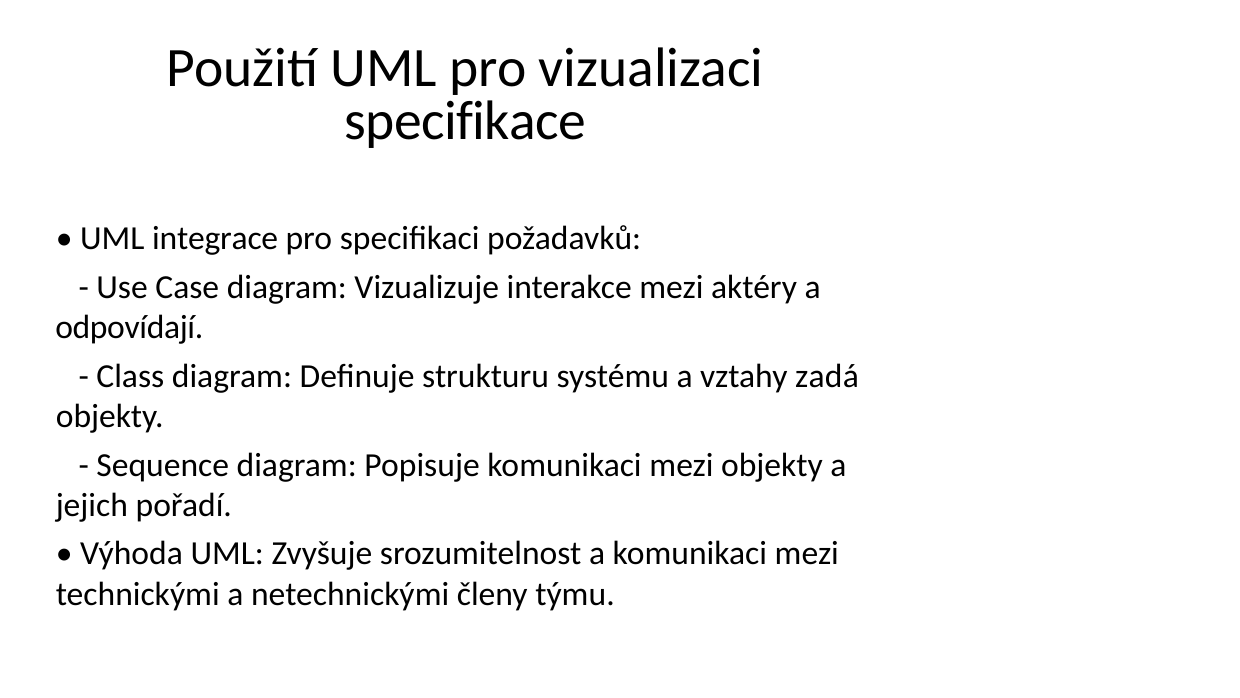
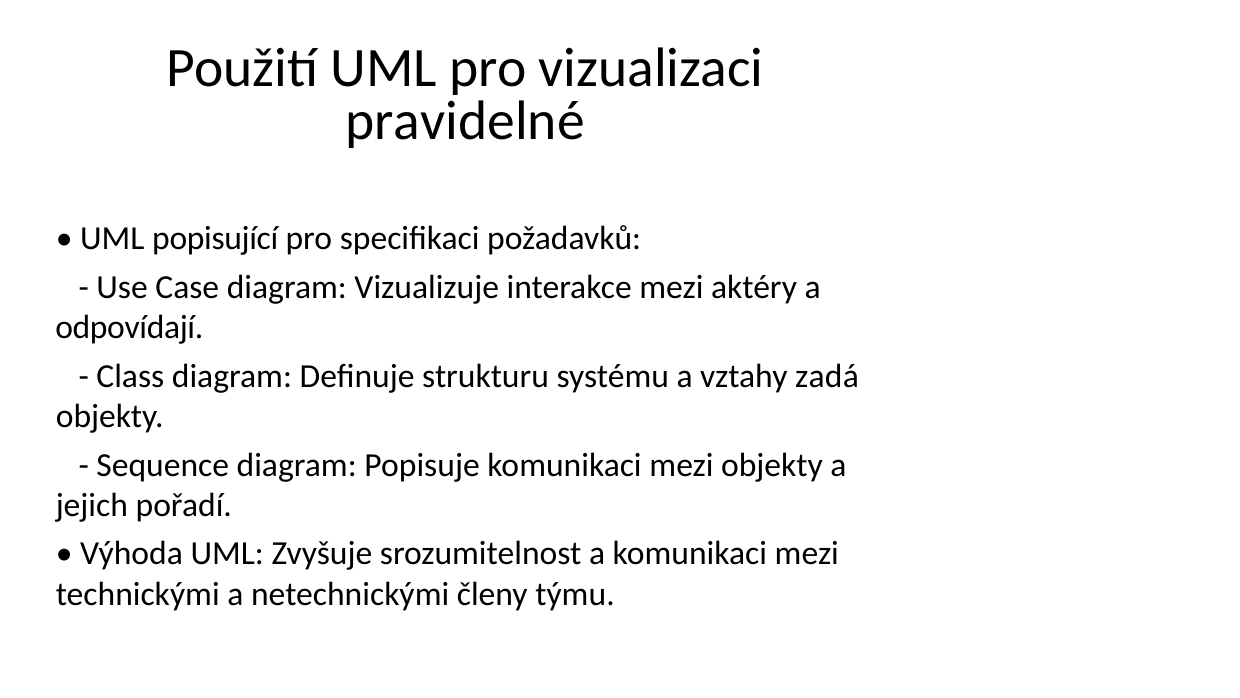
specifikace: specifikace -> pravidelné
integrace: integrace -> popisující
